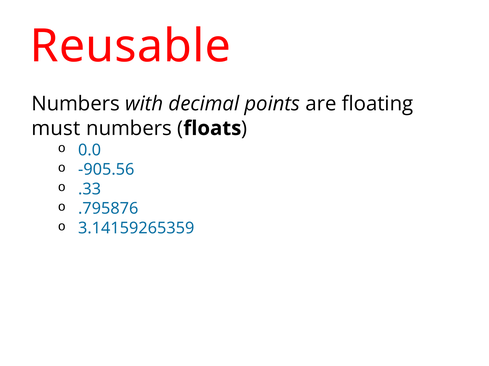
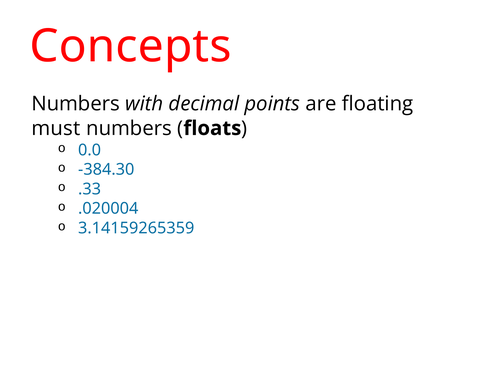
Reusable: Reusable -> Concepts
-905.56: -905.56 -> -384.30
.795876: .795876 -> .020004
